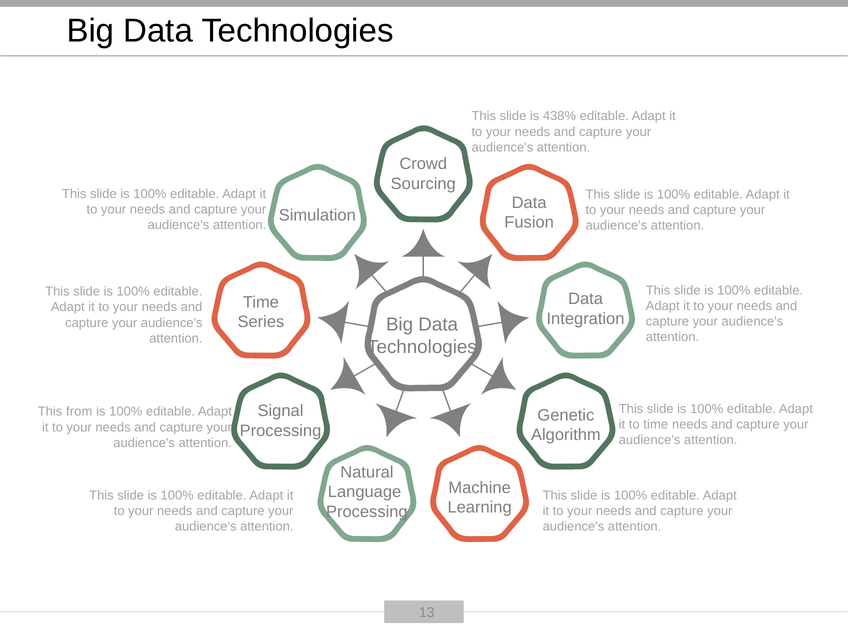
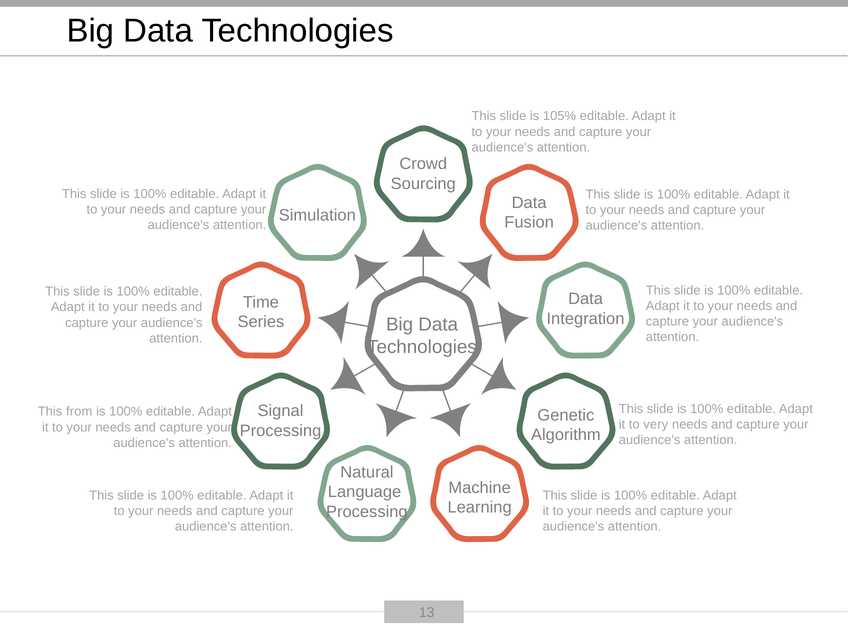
438%: 438% -> 105%
to time: time -> very
